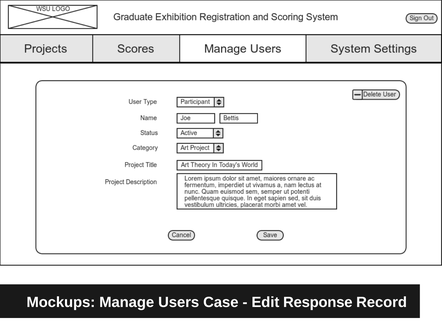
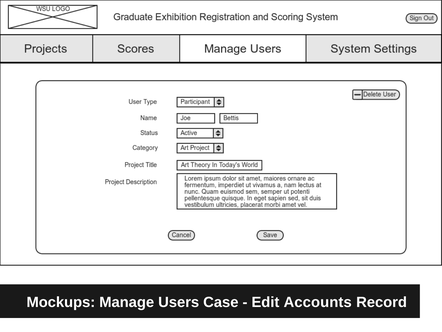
Response: Response -> Accounts
